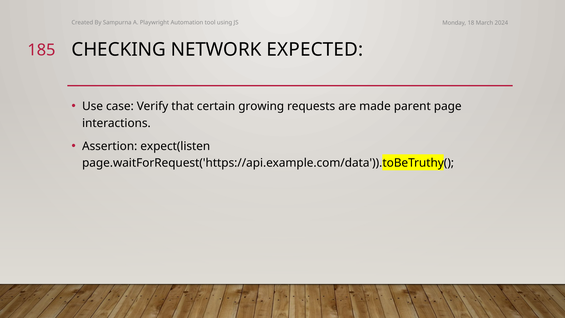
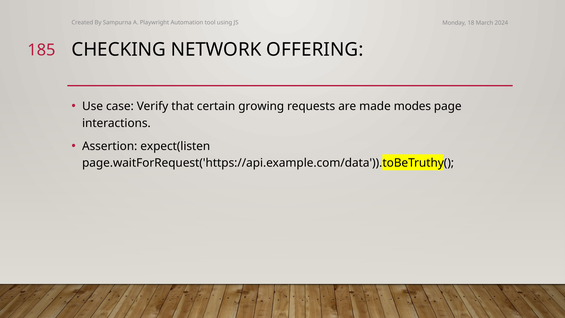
EXPECTED: EXPECTED -> OFFERING
parent: parent -> modes
